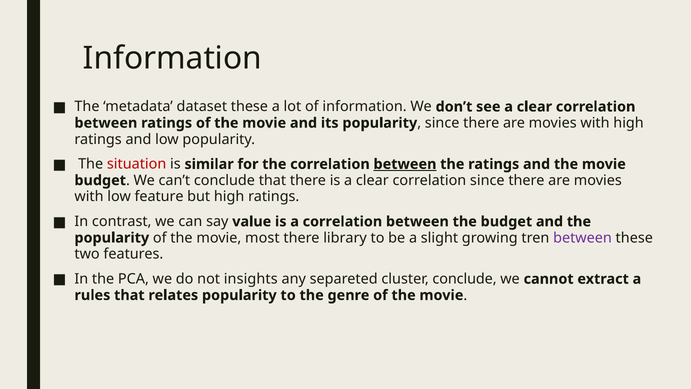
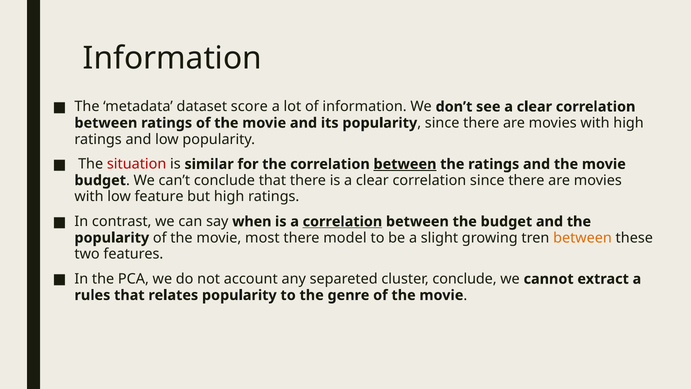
dataset these: these -> score
value: value -> when
correlation at (342, 221) underline: none -> present
library: library -> model
between at (583, 238) colour: purple -> orange
insights: insights -> account
